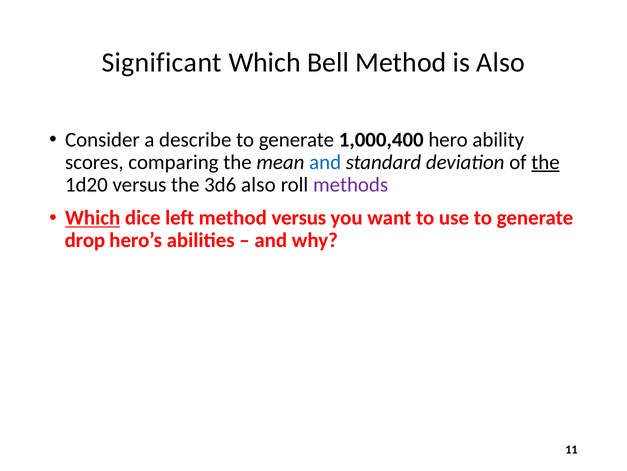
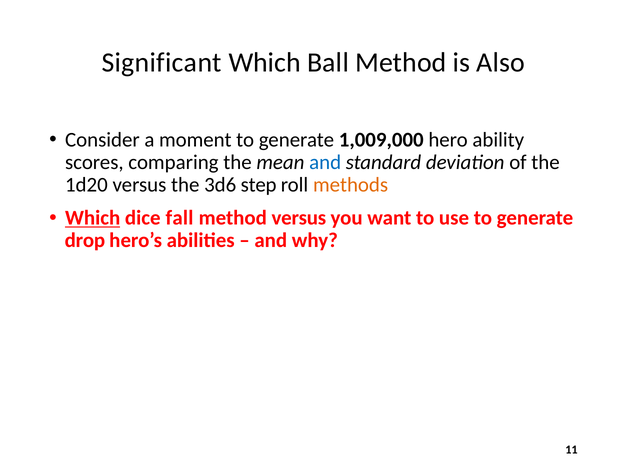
Bell: Bell -> Ball
describe: describe -> moment
1,000,400: 1,000,400 -> 1,009,000
the at (545, 162) underline: present -> none
3d6 also: also -> step
methods colour: purple -> orange
left: left -> fall
